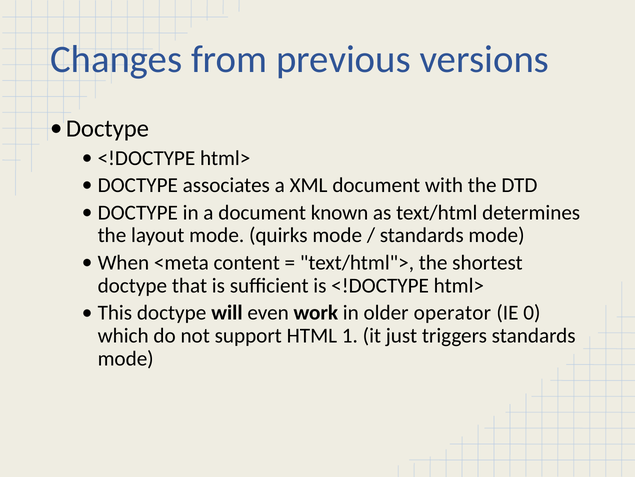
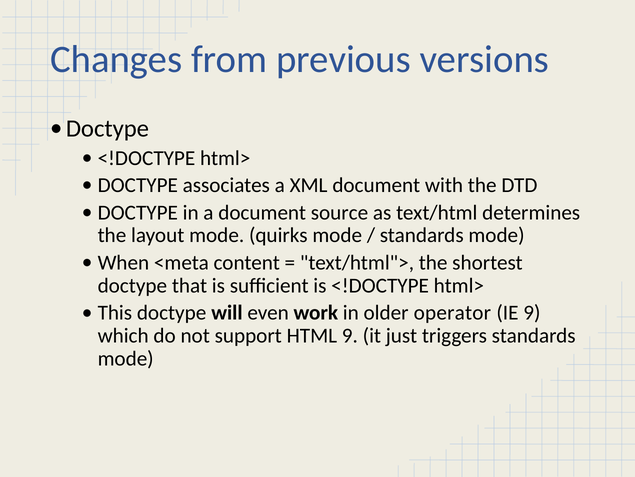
known: known -> source
IE 0: 0 -> 9
HTML 1: 1 -> 9
